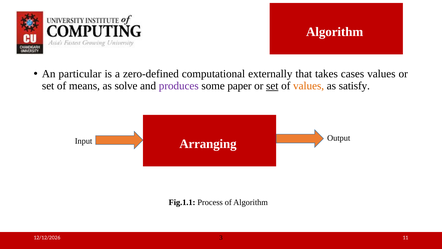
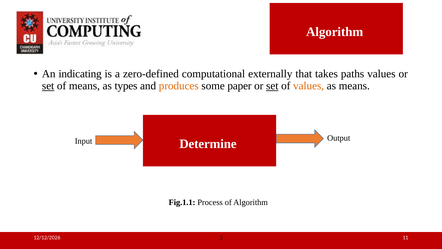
particular: particular -> indicating
cases: cases -> paths
set at (48, 86) underline: none -> present
solve: solve -> types
produces colour: purple -> orange
as satisfy: satisfy -> means
Arranging: Arranging -> Determine
